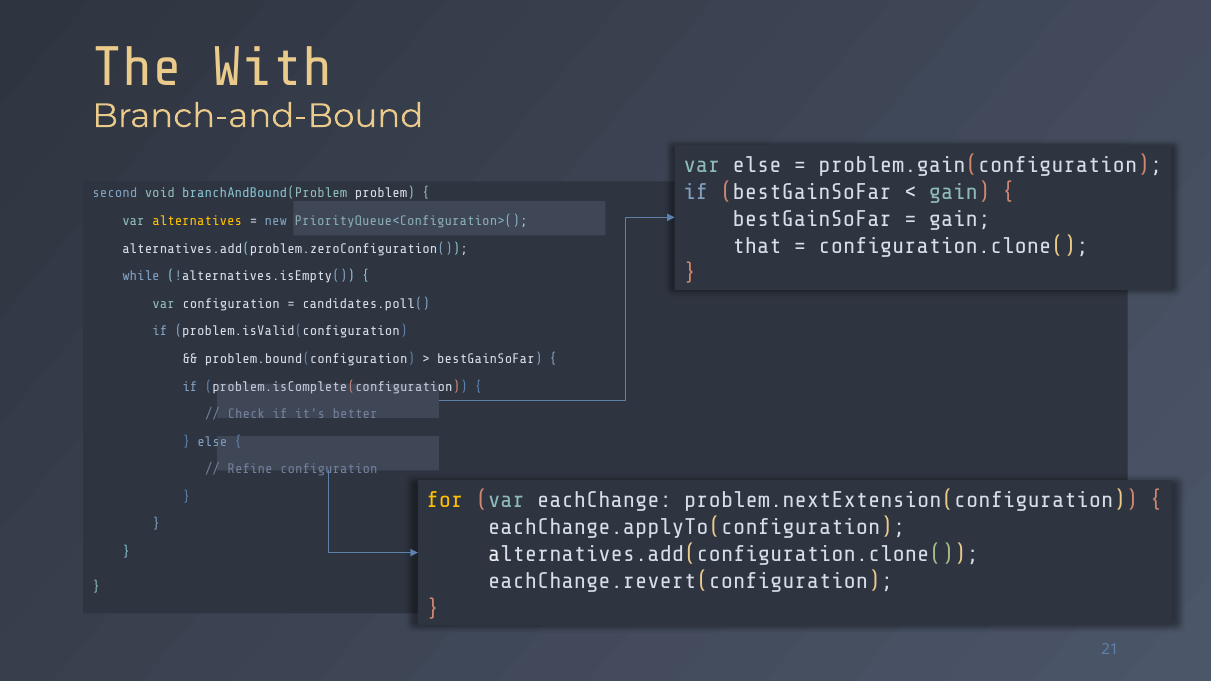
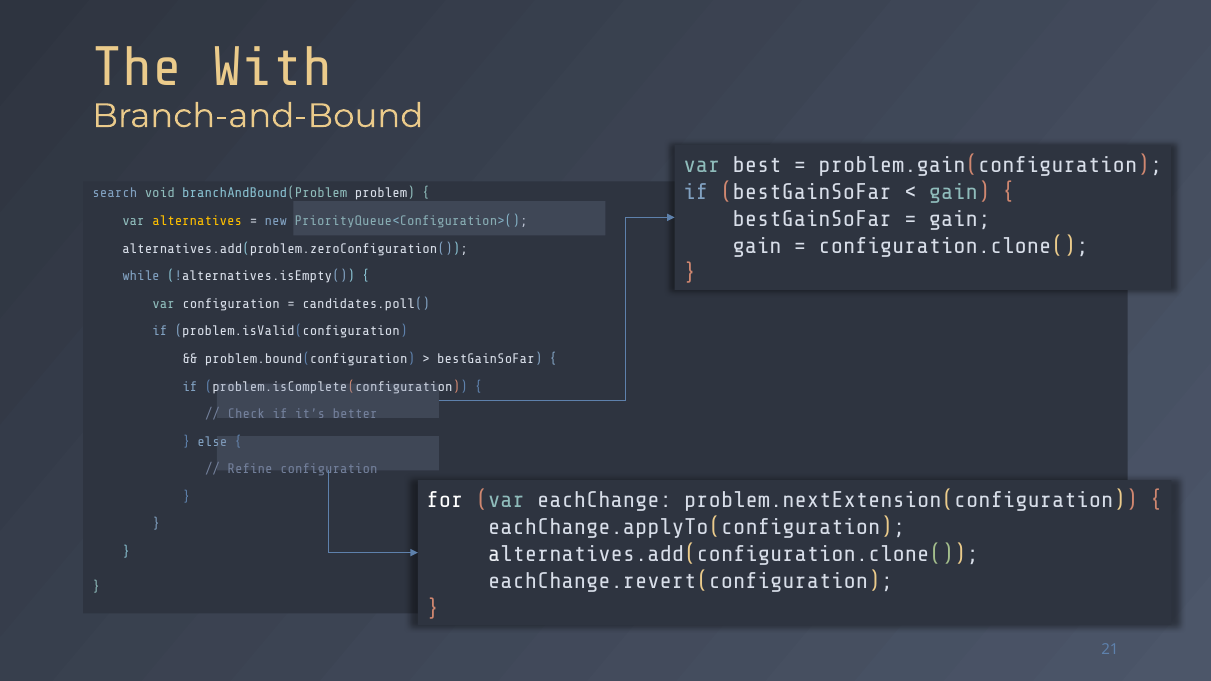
var else: else -> best
second: second -> search
that at (757, 246): that -> gain
for colour: yellow -> white
